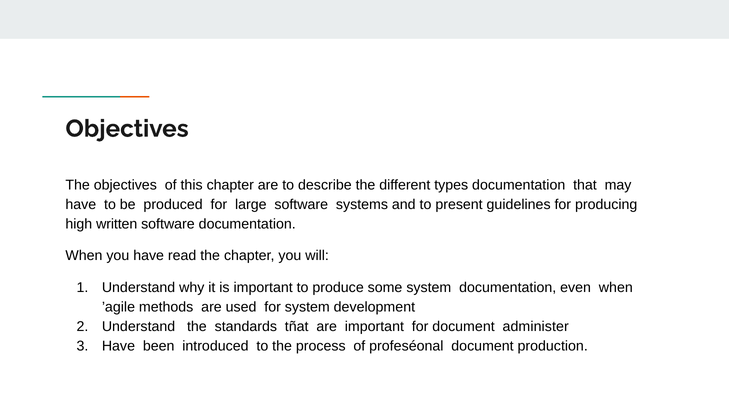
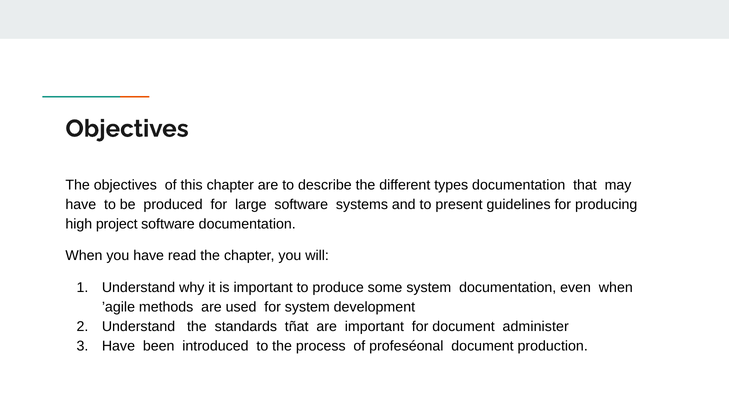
written: written -> project
